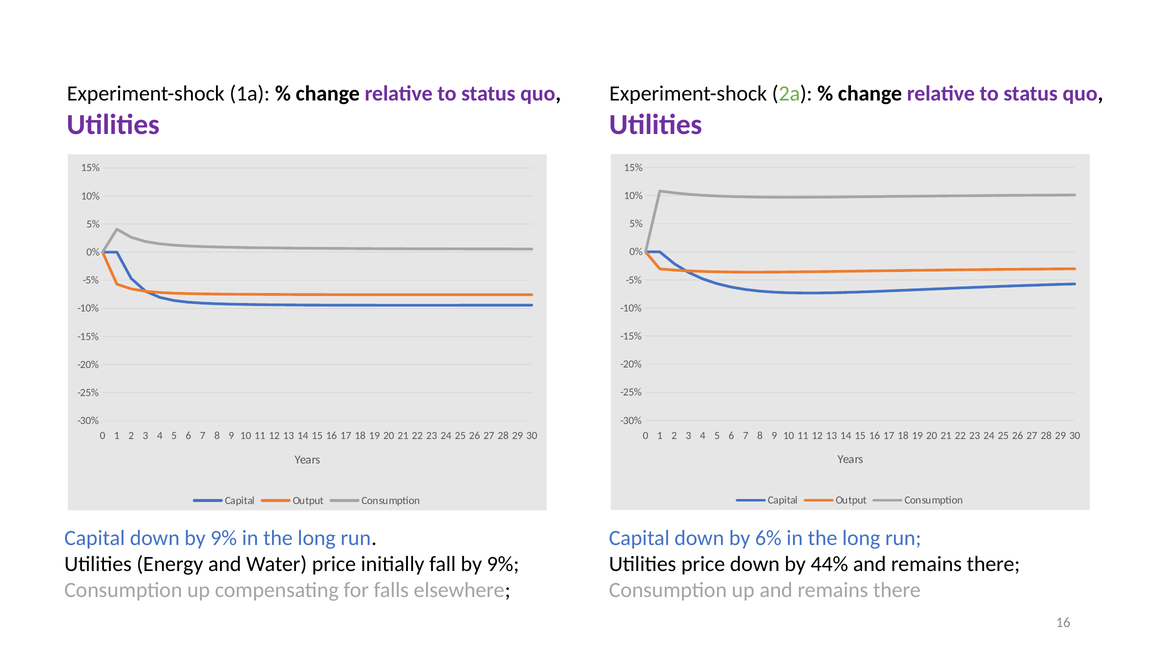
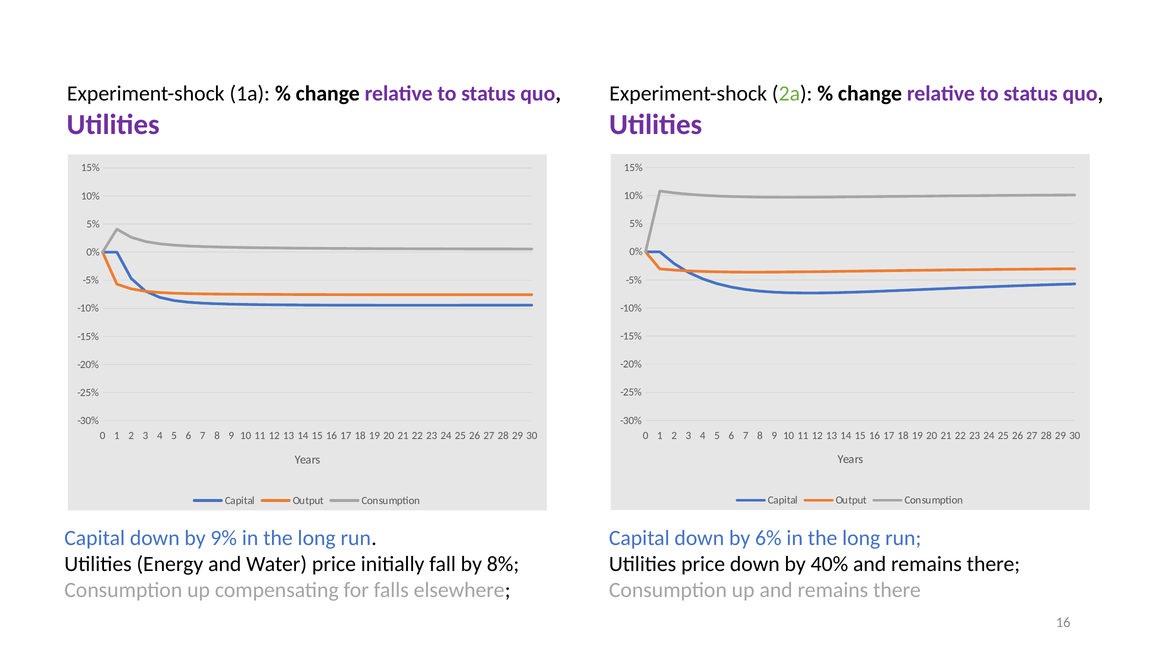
fall by 9%: 9% -> 8%
44%: 44% -> 40%
